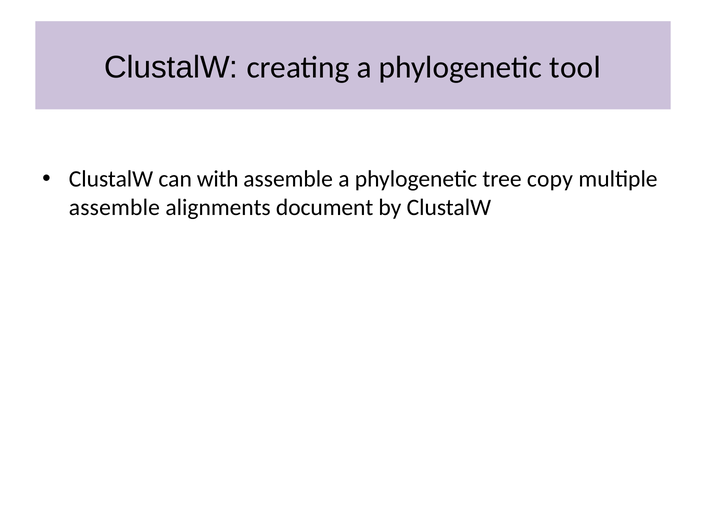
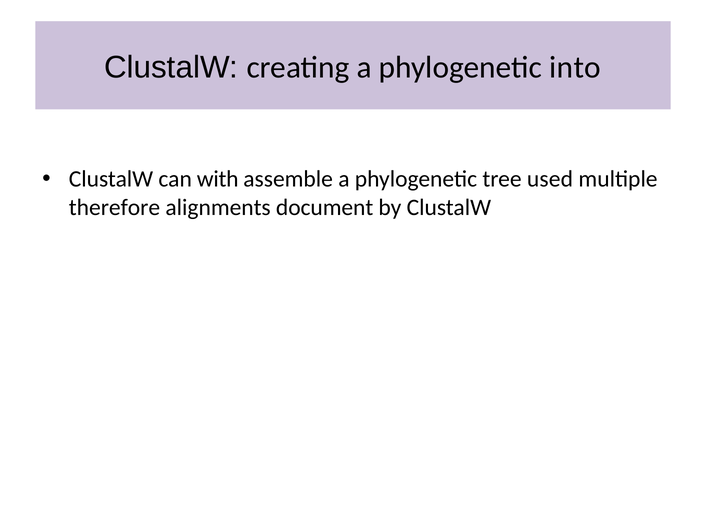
tool: tool -> into
copy: copy -> used
assemble at (114, 208): assemble -> therefore
